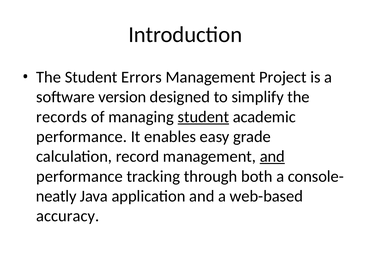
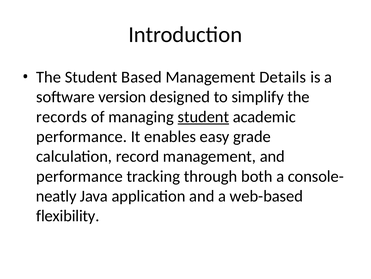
Errors: Errors -> Based
Project: Project -> Details
and at (272, 156) underline: present -> none
accuracy: accuracy -> flexibility
